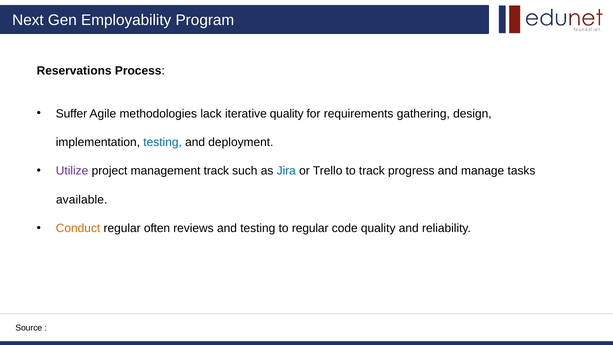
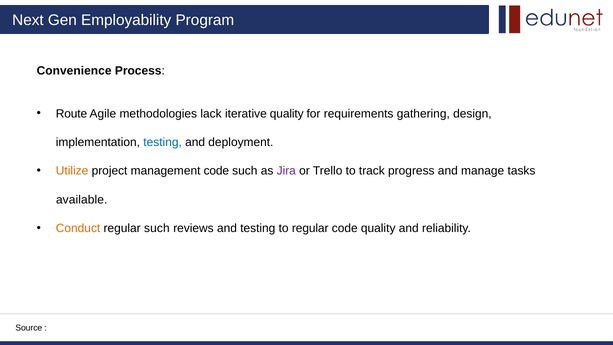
Reservations: Reservations -> Convenience
Suffer: Suffer -> Route
Utilize colour: purple -> orange
management track: track -> code
Jira colour: blue -> purple
regular often: often -> such
